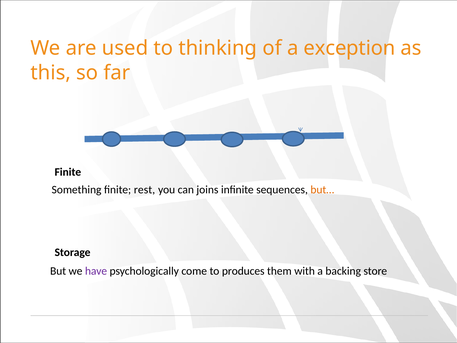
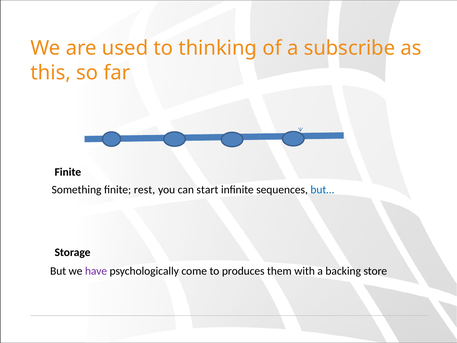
exception: exception -> subscribe
joins: joins -> start
but… colour: orange -> blue
